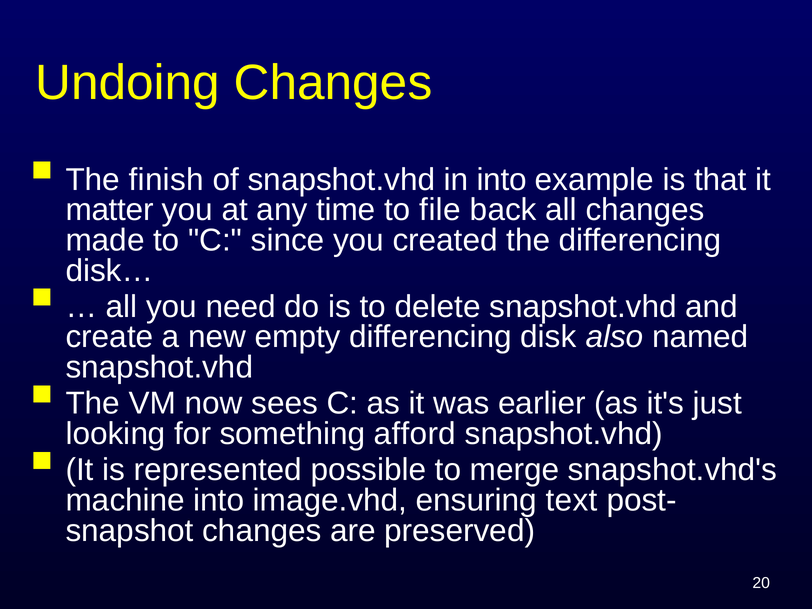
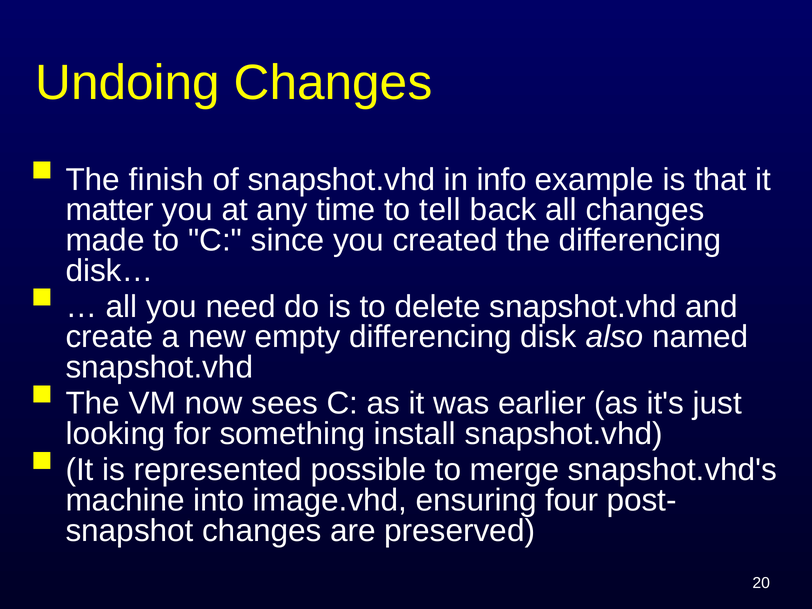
in into: into -> info
file: file -> tell
afford: afford -> install
text: text -> four
